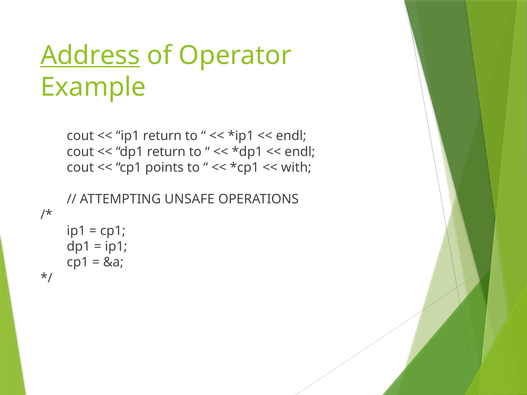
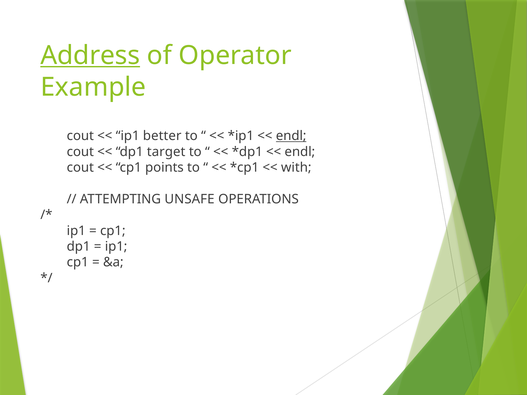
ip1 return: return -> better
endl at (291, 136) underline: none -> present
dp1 return: return -> target
